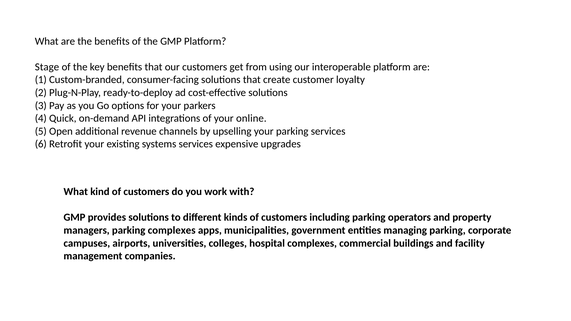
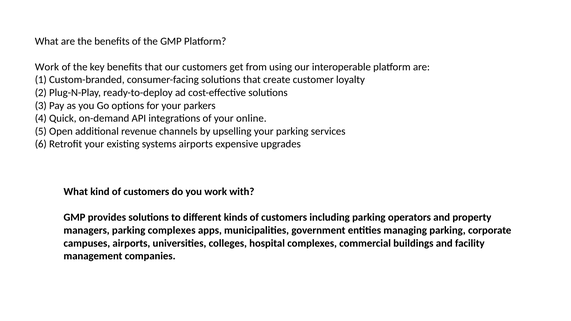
Stage at (47, 67): Stage -> Work
systems services: services -> airports
